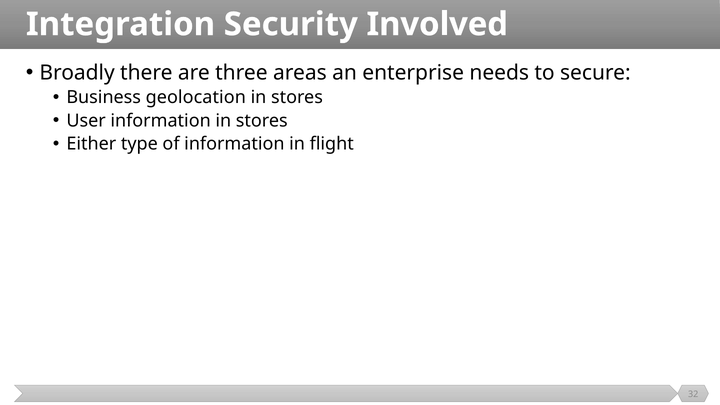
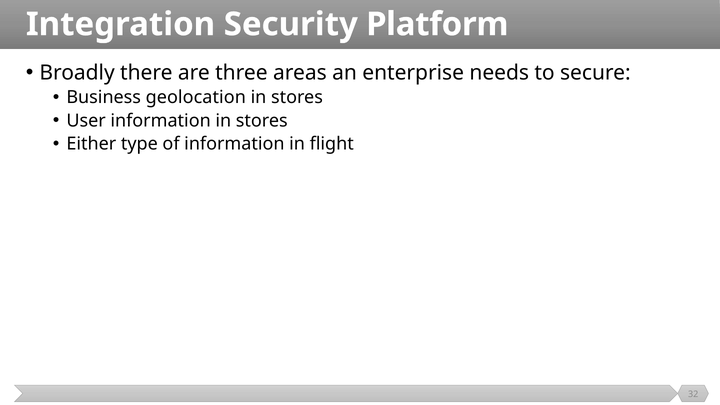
Involved: Involved -> Platform
